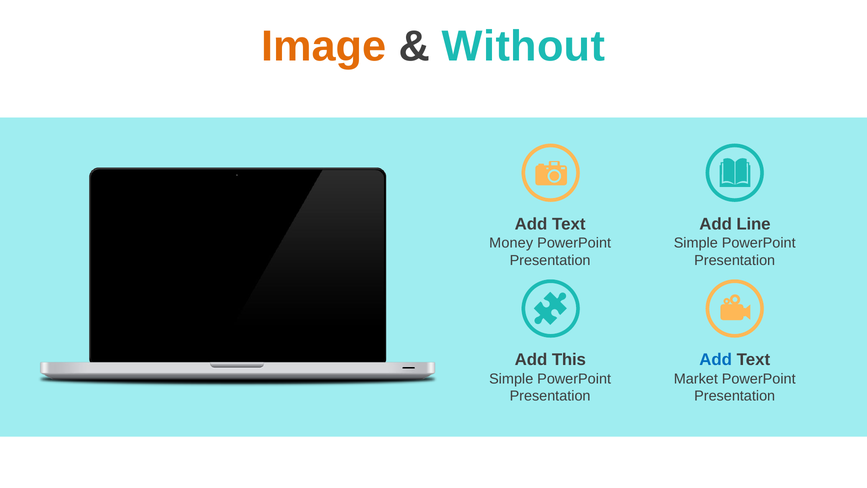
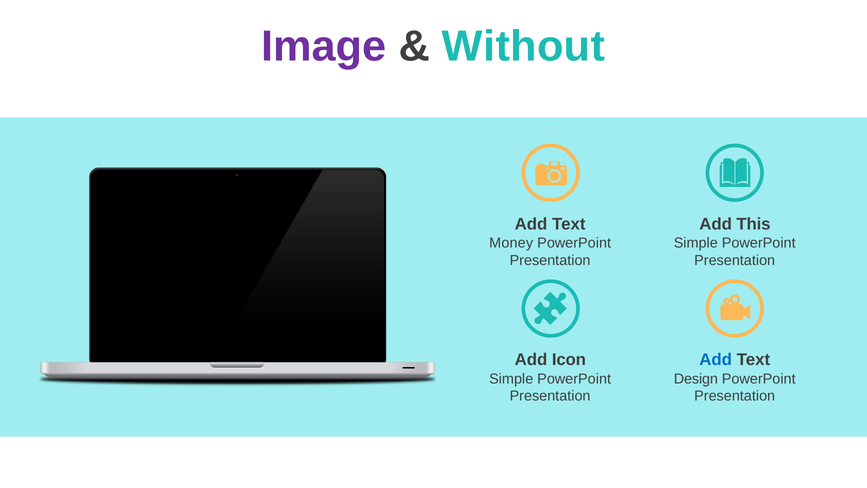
Image colour: orange -> purple
Line: Line -> This
This: This -> Icon
Market: Market -> Design
